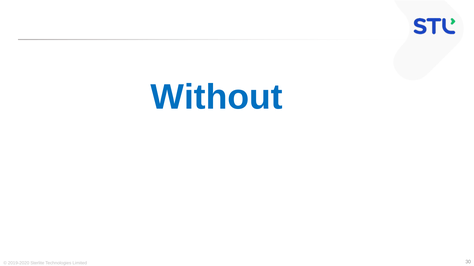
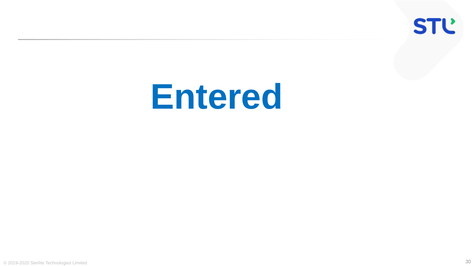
Without: Without -> Entered
